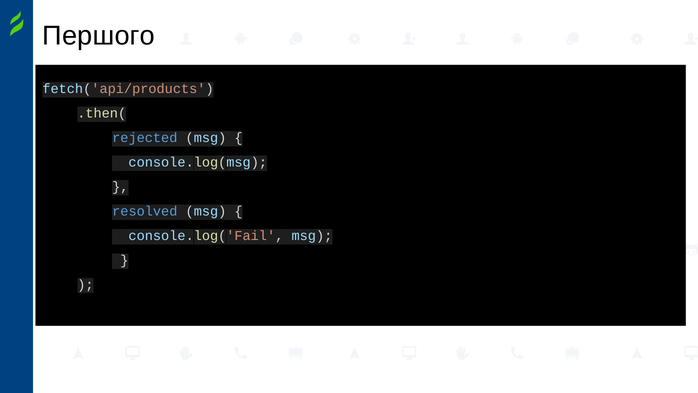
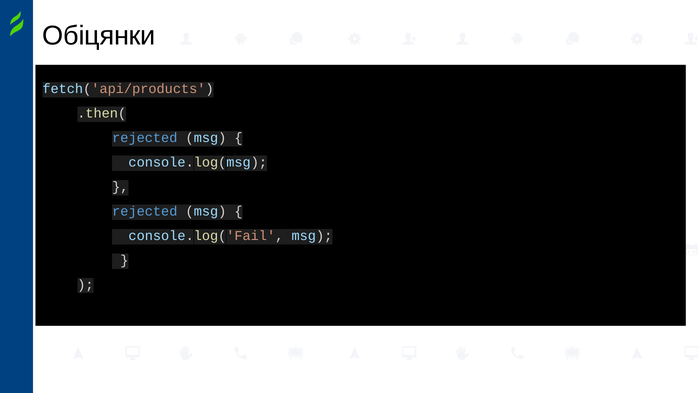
Першого: Першого -> Обіцянки
resolved at (145, 211): resolved -> rejected
